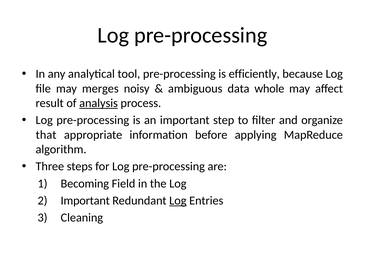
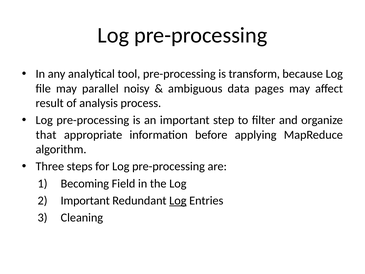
efficiently: efficiently -> transform
merges: merges -> parallel
whole: whole -> pages
analysis underline: present -> none
